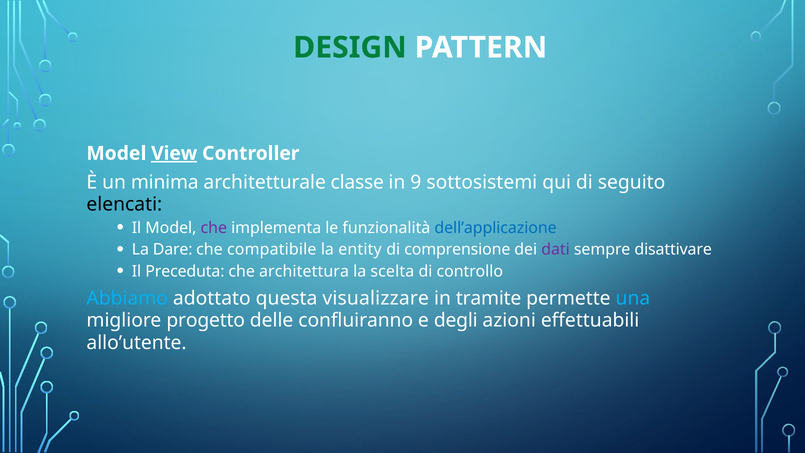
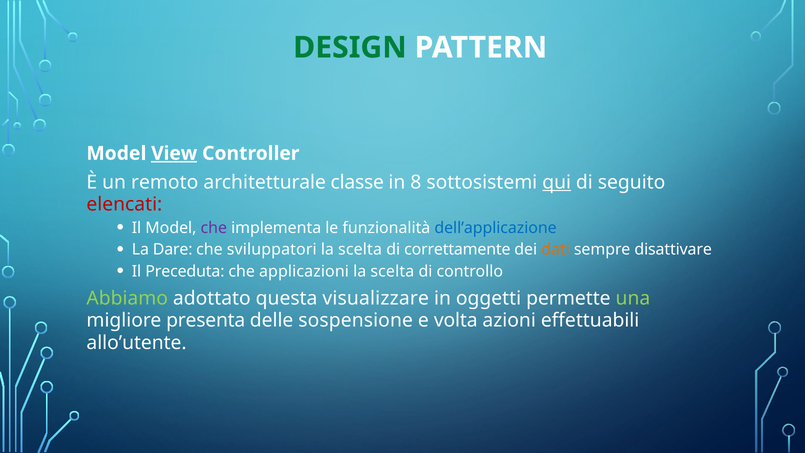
minima: minima -> remoto
9: 9 -> 8
qui underline: none -> present
elencati colour: black -> red
compatibile: compatibile -> sviluppatori
entity at (360, 250): entity -> scelta
comprensione: comprensione -> correttamente
dati colour: purple -> orange
architettura: architettura -> applicazioni
Abbiamo colour: light blue -> light green
tramite: tramite -> oggetti
una colour: light blue -> light green
progetto: progetto -> presenta
confluiranno: confluiranno -> sospensione
degli: degli -> volta
